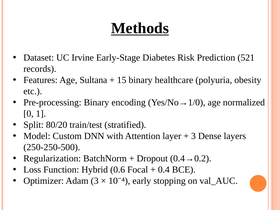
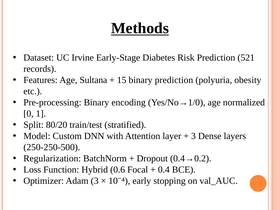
binary healthcare: healthcare -> prediction
